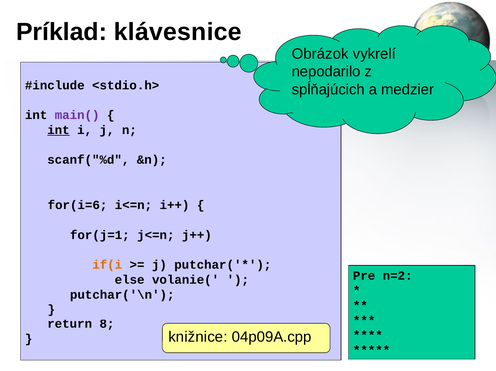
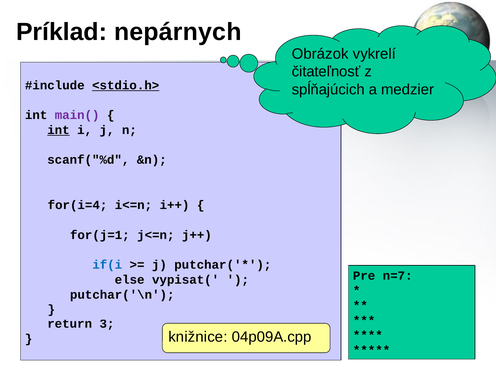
klávesnice: klávesnice -> nepárnych
nepodarilo: nepodarilo -> čitateľnosť
<stdio.h> underline: none -> present
for(i=6: for(i=6 -> for(i=4
if(i colour: orange -> blue
n=2: n=2 -> n=7
volanie(: volanie( -> vypisat(
8: 8 -> 3
